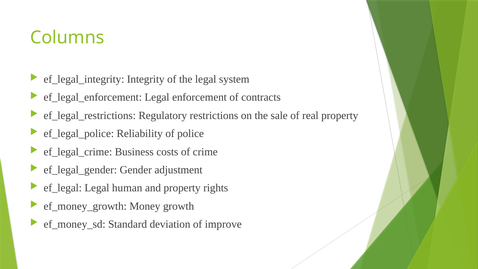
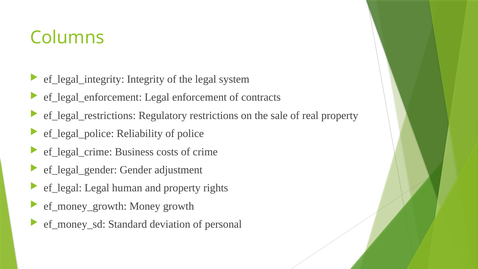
improve: improve -> personal
